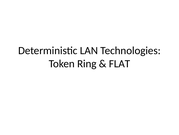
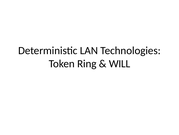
FLAT: FLAT -> WILL
